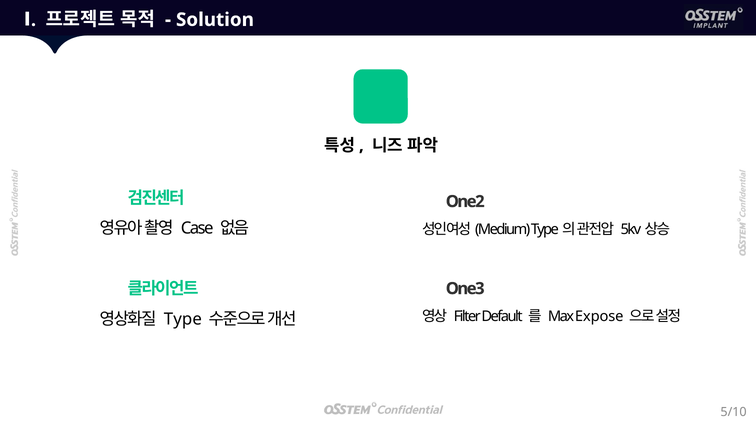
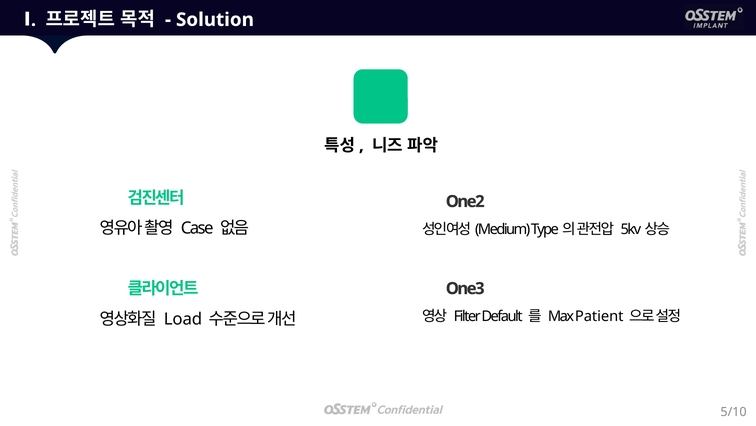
Expose: Expose -> Patient
Type: Type -> Load
